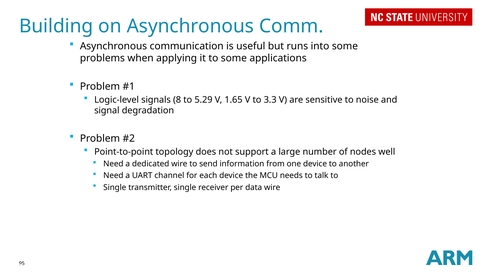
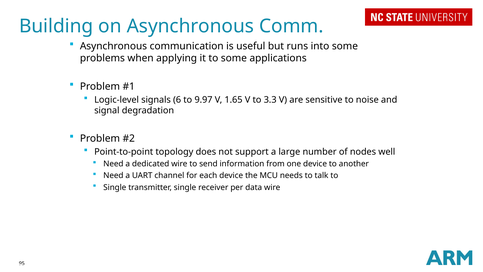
8: 8 -> 6
5.29: 5.29 -> 9.97
